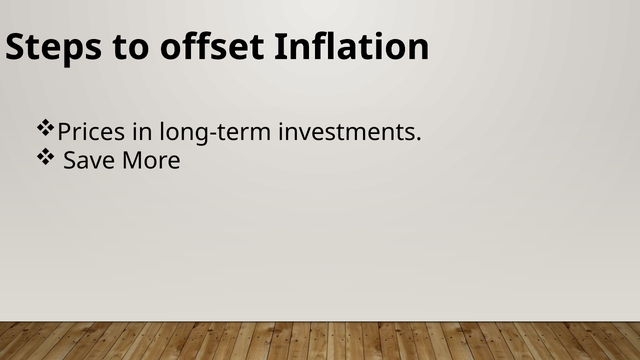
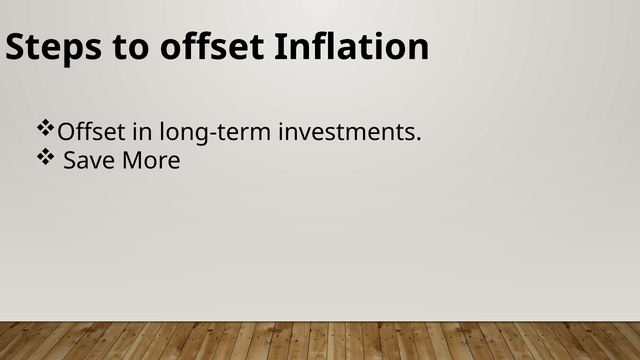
Prices at (91, 132): Prices -> Offset
